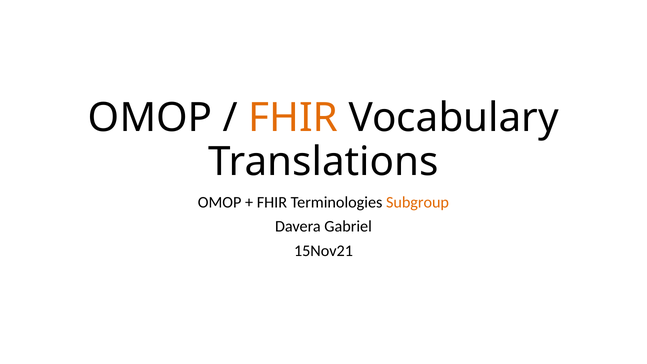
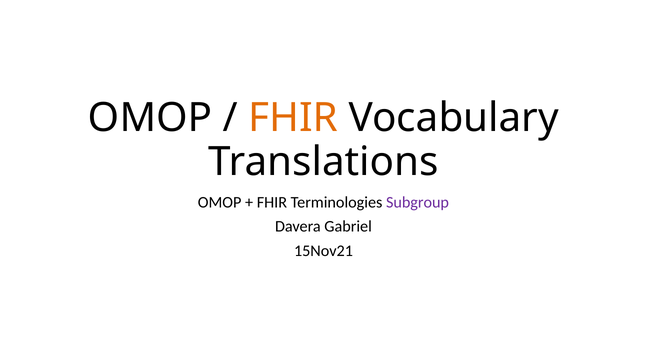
Subgroup colour: orange -> purple
